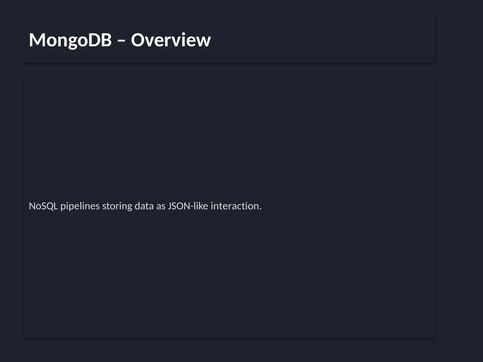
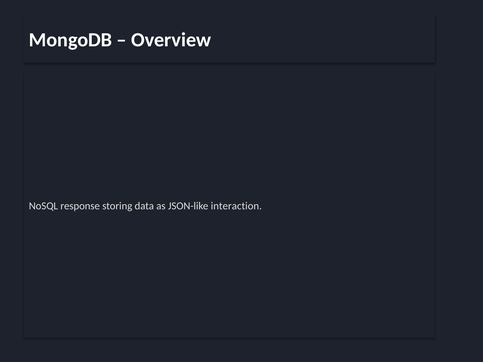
pipelines: pipelines -> response
